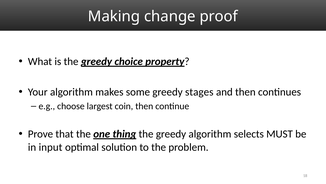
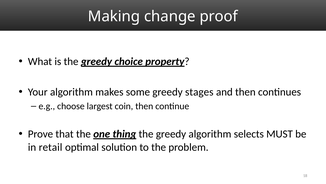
input: input -> retail
